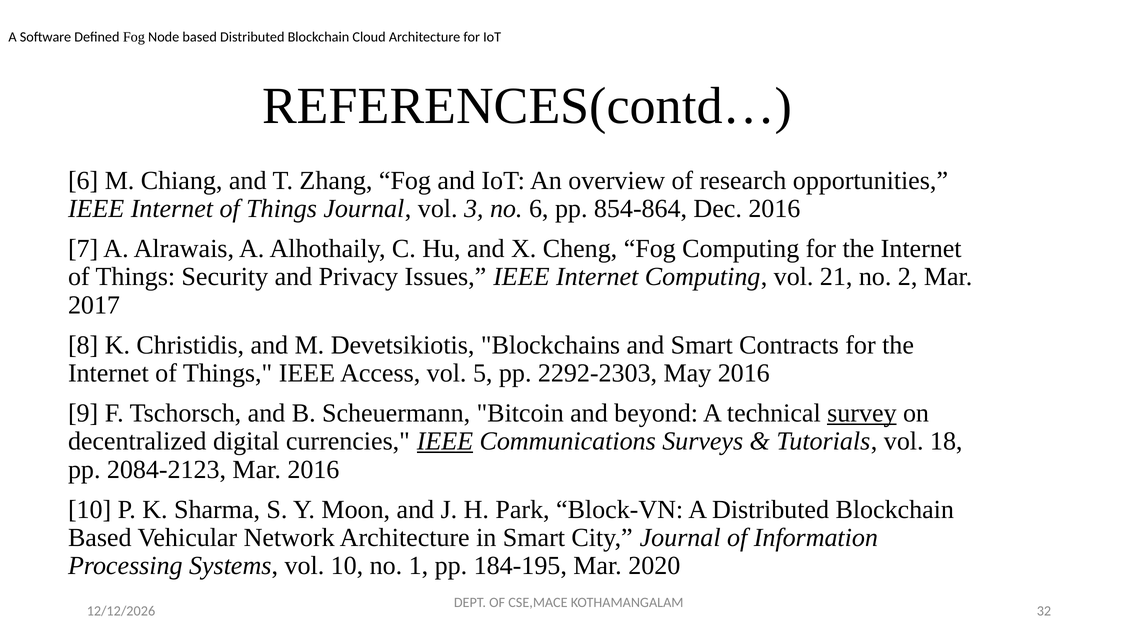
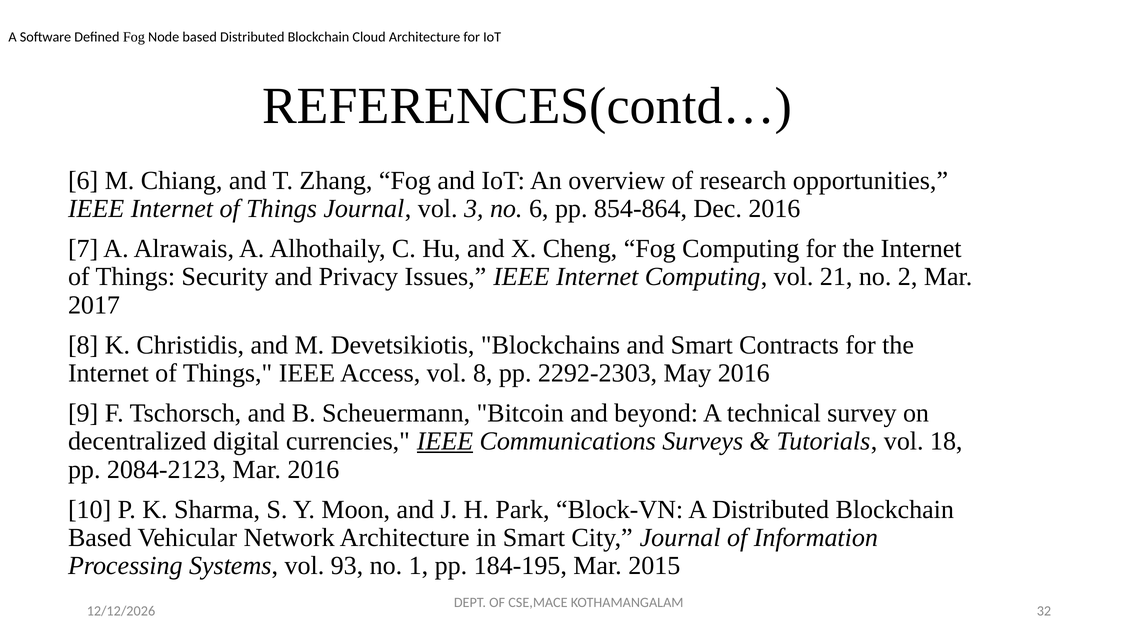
vol 5: 5 -> 8
survey underline: present -> none
vol 10: 10 -> 93
2020: 2020 -> 2015
